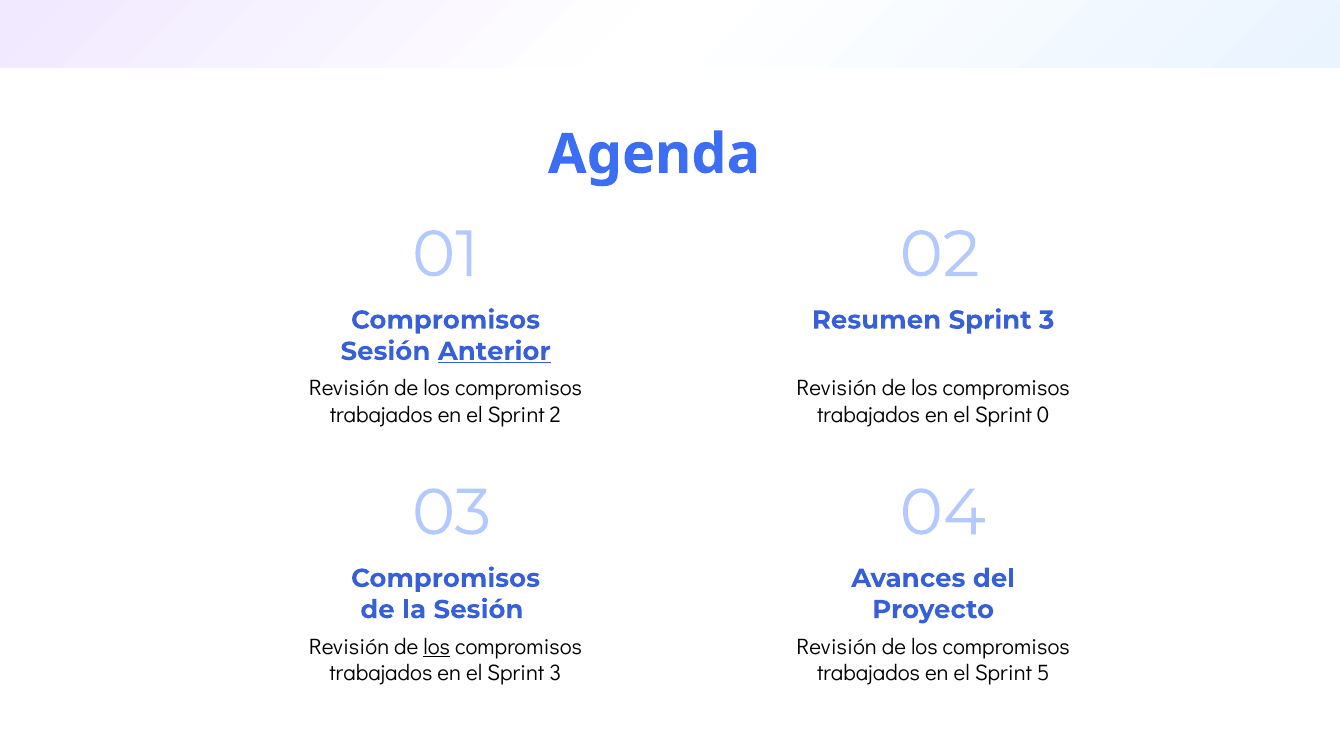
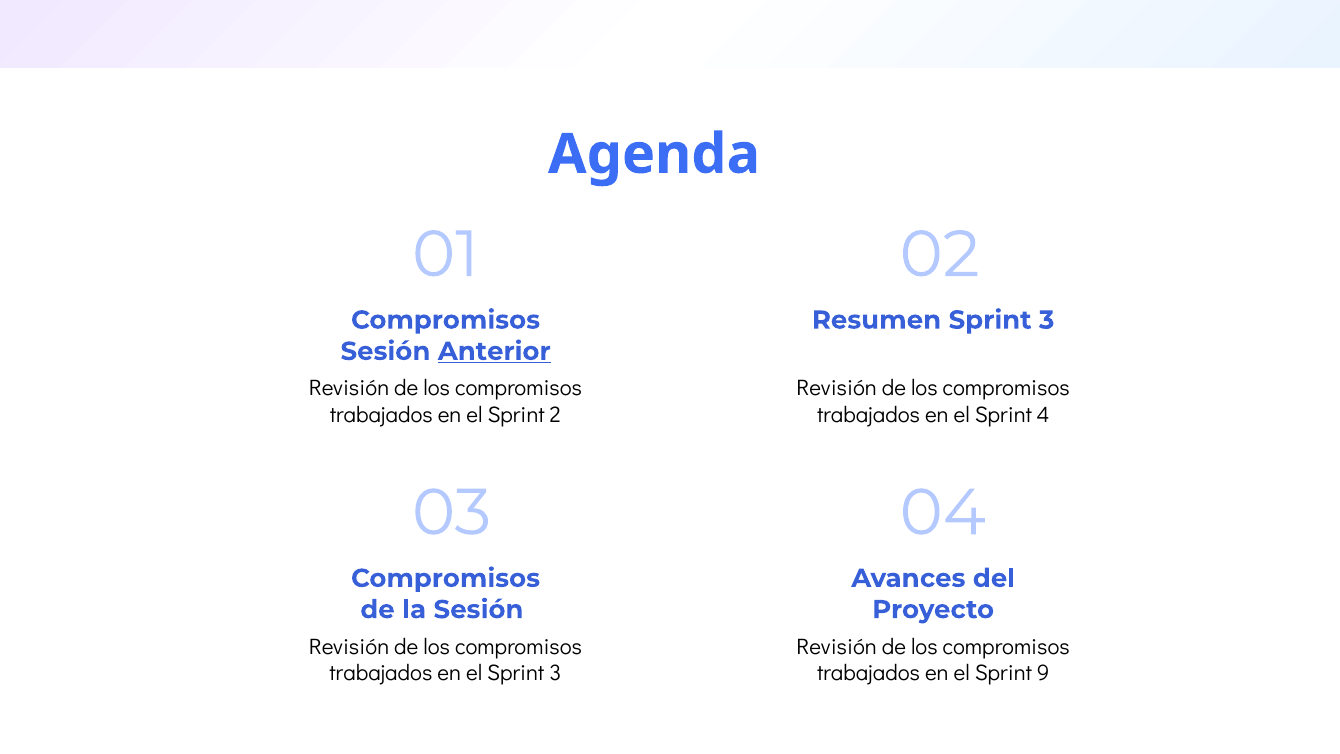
0: 0 -> 4
los at (437, 647) underline: present -> none
5: 5 -> 9
